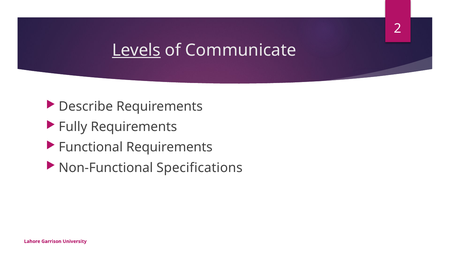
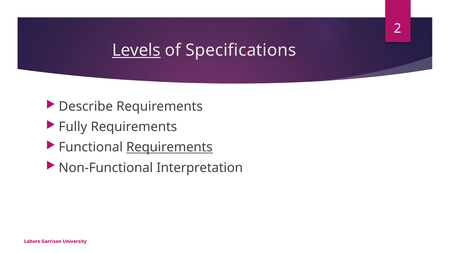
Communicate: Communicate -> Specifications
Requirements at (169, 147) underline: none -> present
Specifications: Specifications -> Interpretation
